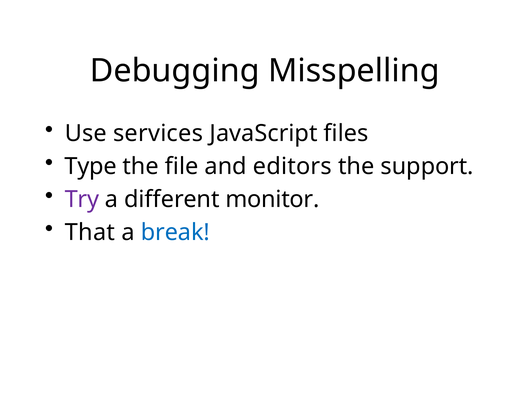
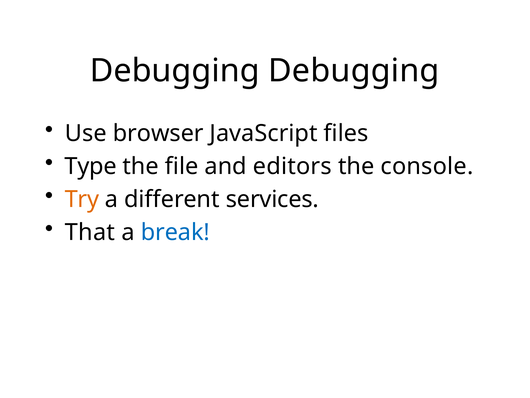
Debugging Misspelling: Misspelling -> Debugging
services: services -> browser
support: support -> console
Try colour: purple -> orange
monitor: monitor -> services
